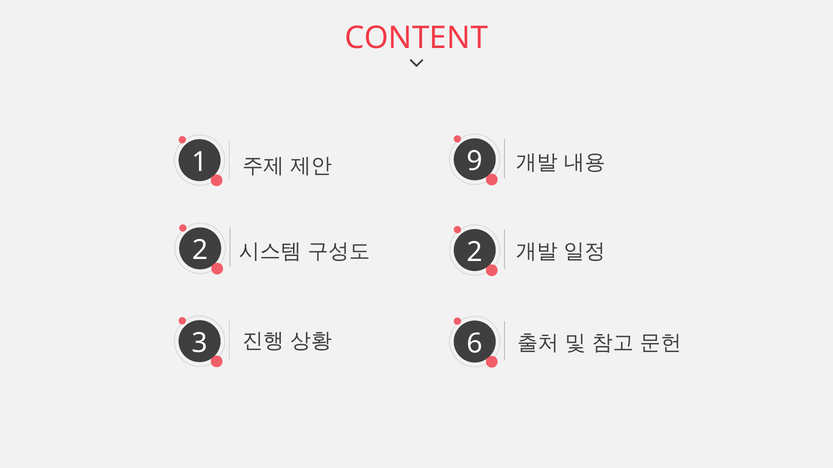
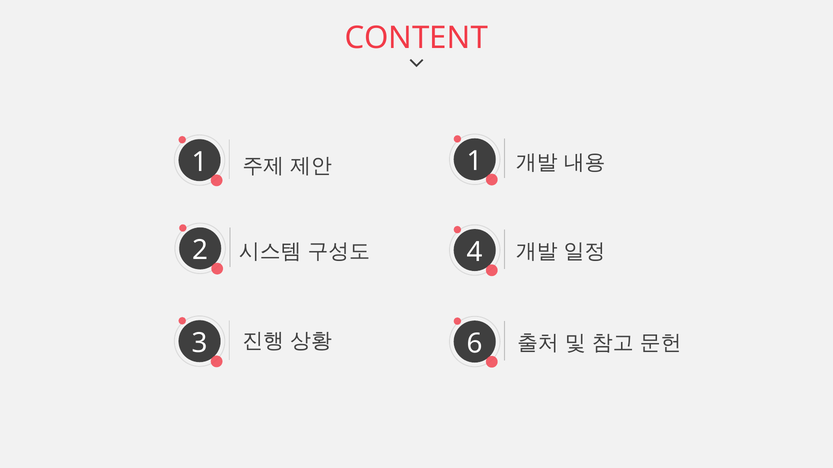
9 at (475, 161): 9 -> 1
2 2: 2 -> 4
